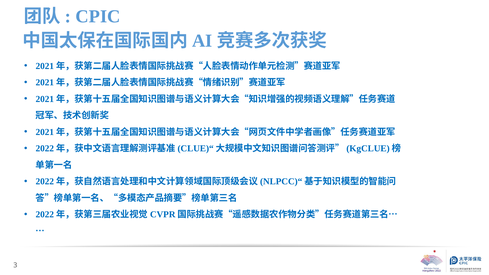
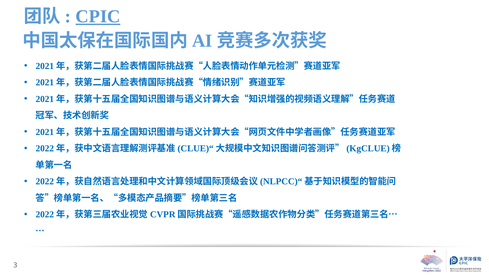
CPIC underline: none -> present
